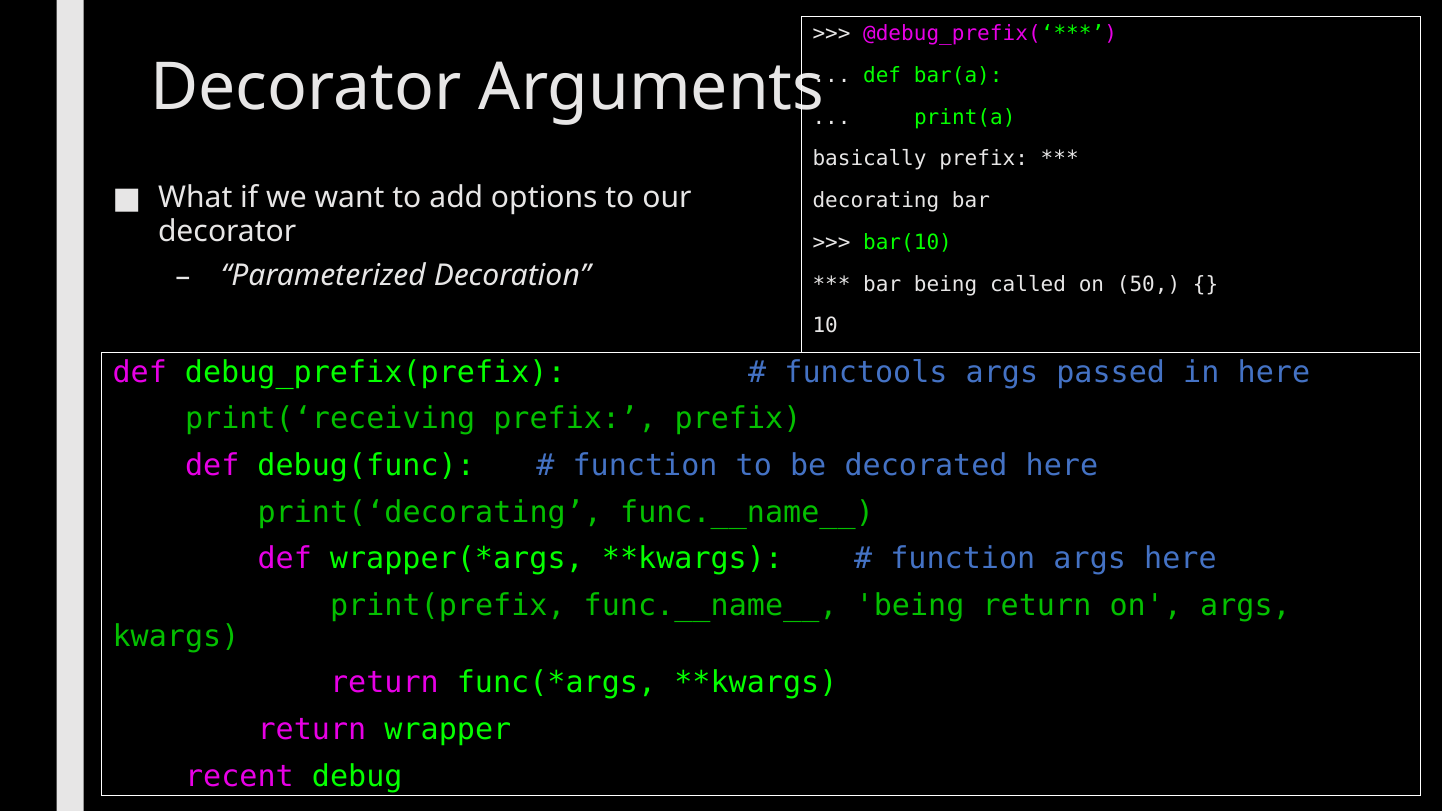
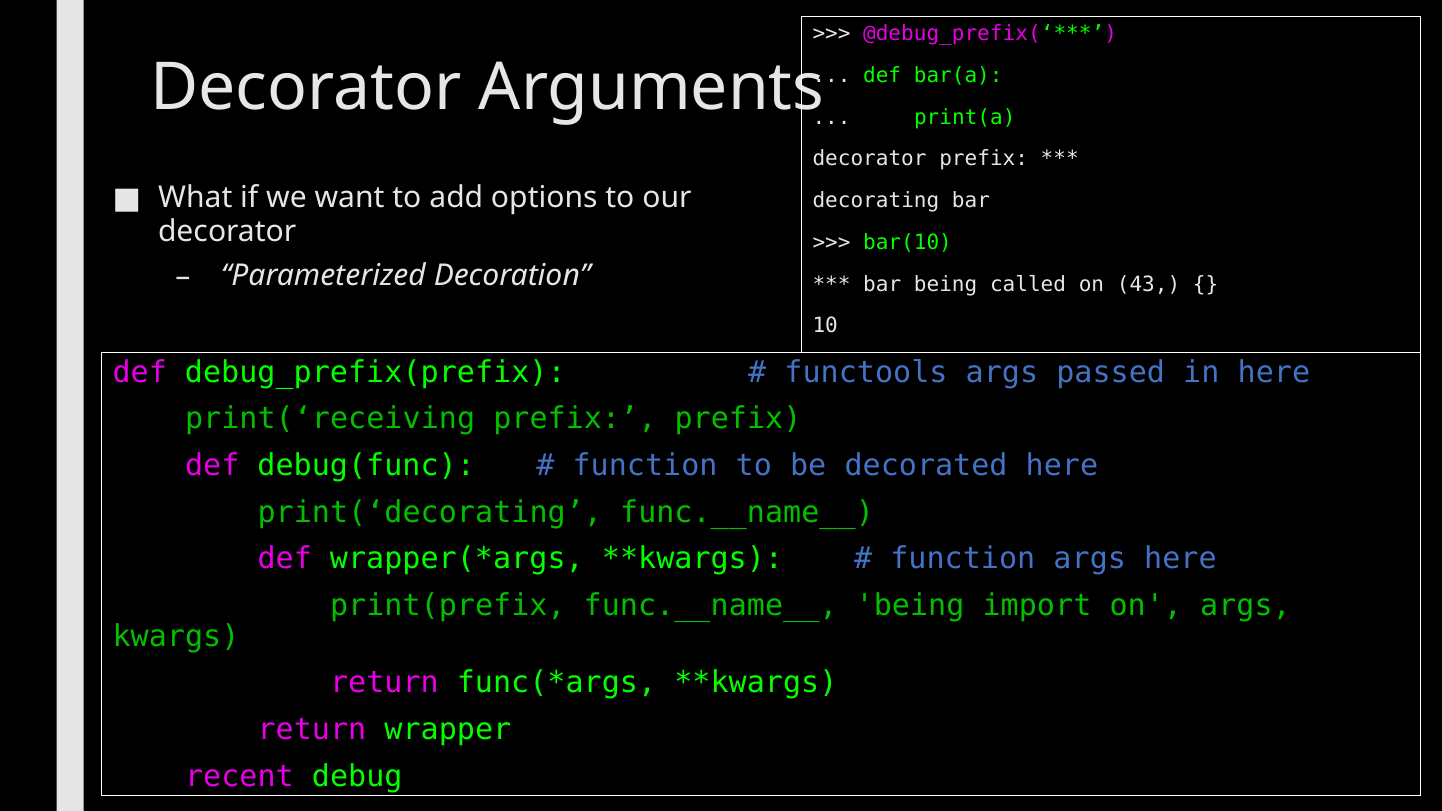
basically at (870, 159): basically -> decorator
50: 50 -> 43
being return: return -> import
